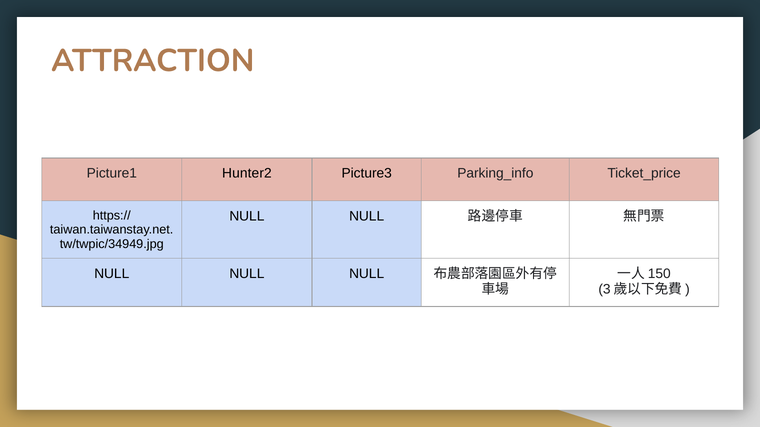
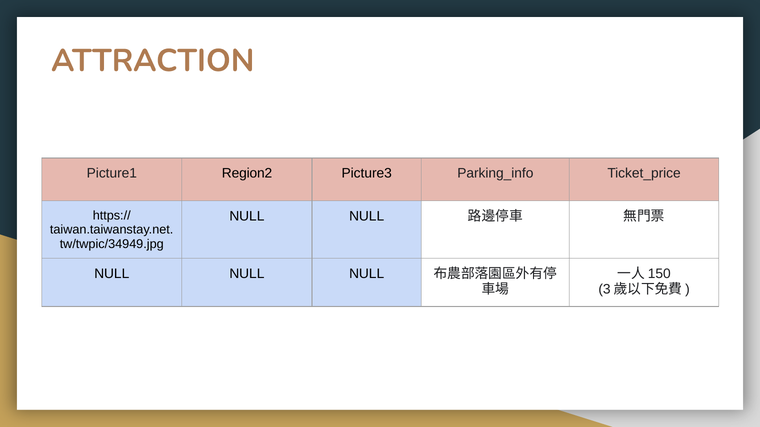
Hunter2: Hunter2 -> Region2
